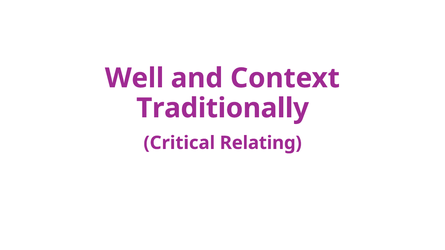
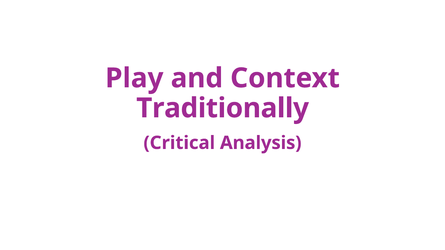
Well: Well -> Play
Relating: Relating -> Analysis
